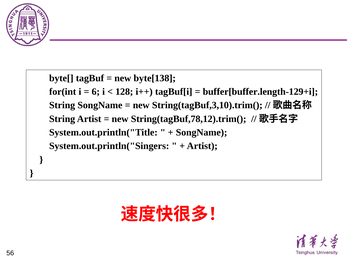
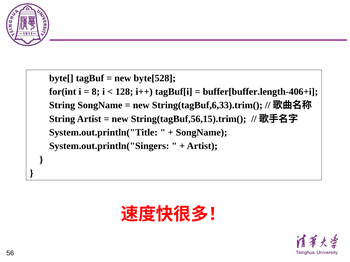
byte[138: byte[138 -> byte[528
6: 6 -> 8
buffer[buffer.length-129+i: buffer[buffer.length-129+i -> buffer[buffer.length-406+i
String(tagBuf,3,10).trim(: String(tagBuf,3,10).trim( -> String(tagBuf,6,33).trim(
String(tagBuf,78,12).trim(: String(tagBuf,78,12).trim( -> String(tagBuf,56,15).trim(
